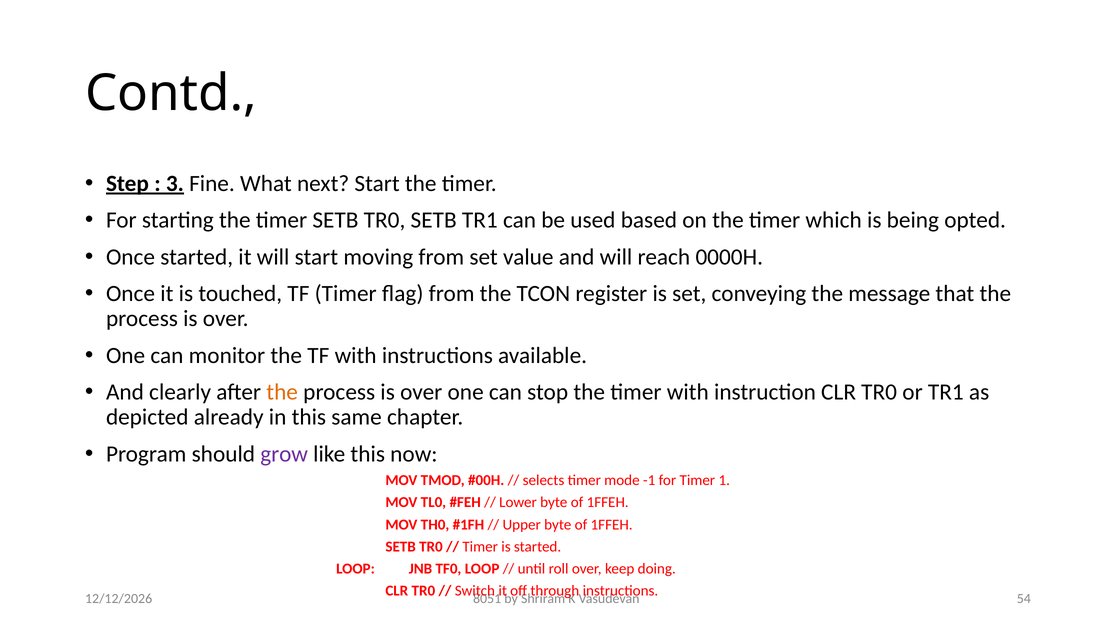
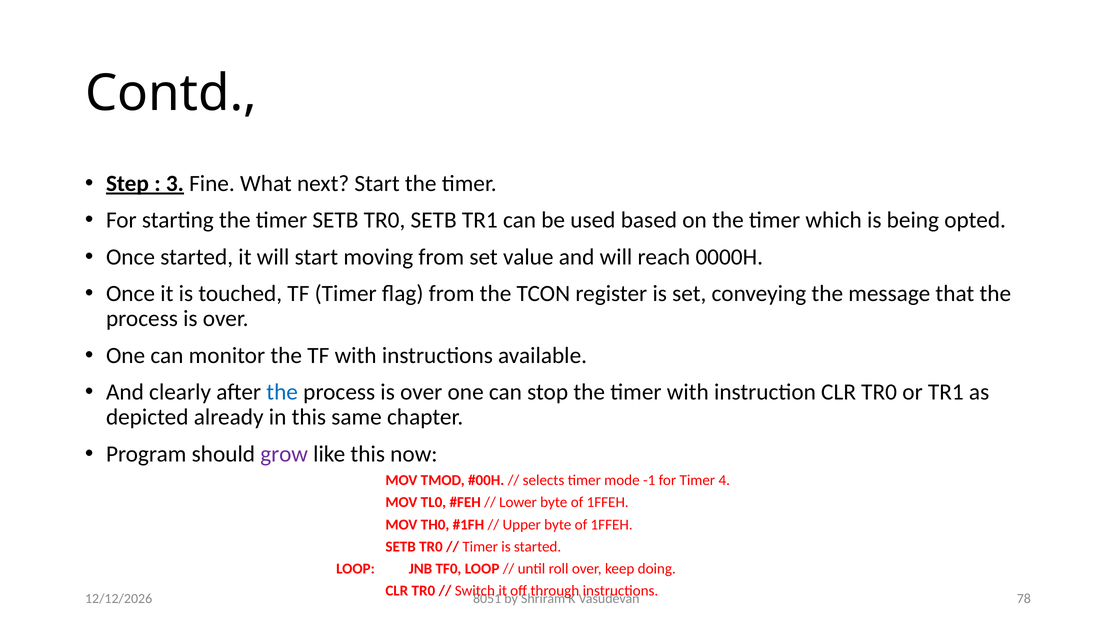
the at (282, 393) colour: orange -> blue
1: 1 -> 4
54: 54 -> 78
